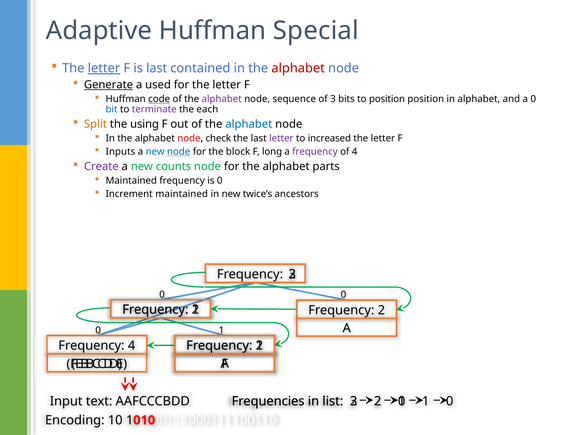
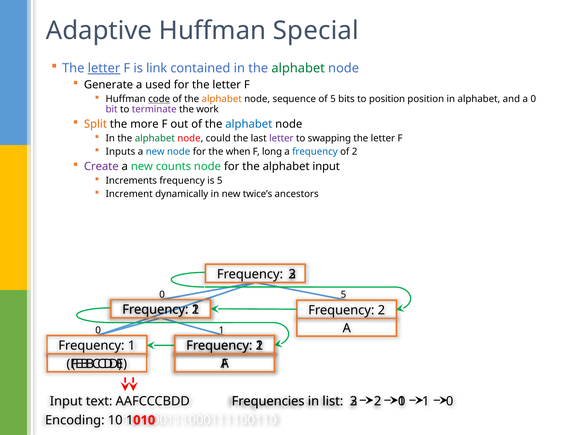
is last: last -> link
alphabet at (298, 68) colour: red -> green
Generate underline: present -> none
alphabet at (222, 99) colour: purple -> orange
of 3: 3 -> 5
bit colour: blue -> purple
each: each -> work
using: using -> more
alphabet at (155, 138) colour: black -> green
check: check -> could
increased: increased -> swapping
node at (179, 152) underline: present -> none
block: block -> when
frequency at (315, 152) colour: purple -> blue
of 4: 4 -> 2
alphabet parts: parts -> input
Maintained at (131, 181): Maintained -> Increments
is 0: 0 -> 5
Increment maintained: maintained -> dynamically
0 at (343, 295): 0 -> 5
4 at (132, 346): 4 -> 1
